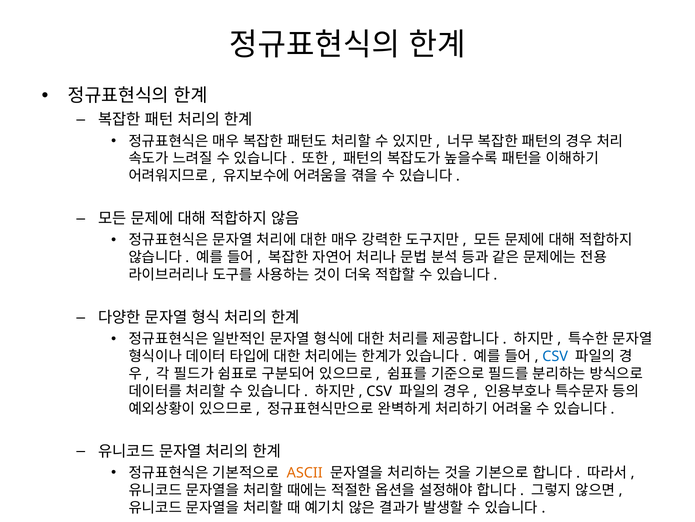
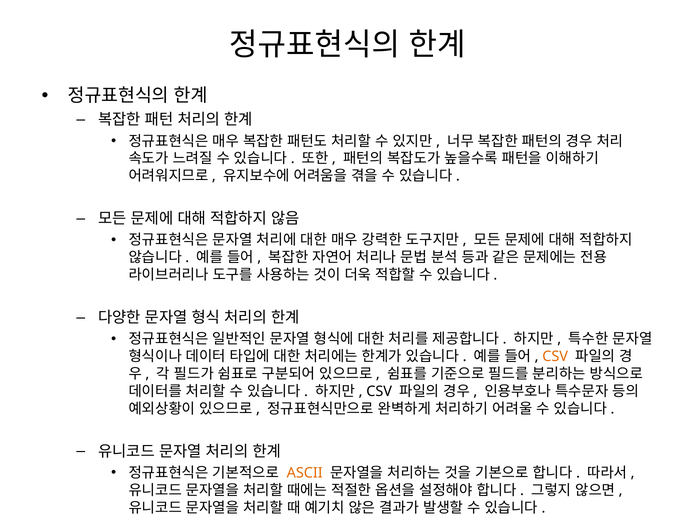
CSV at (555, 356) colour: blue -> orange
